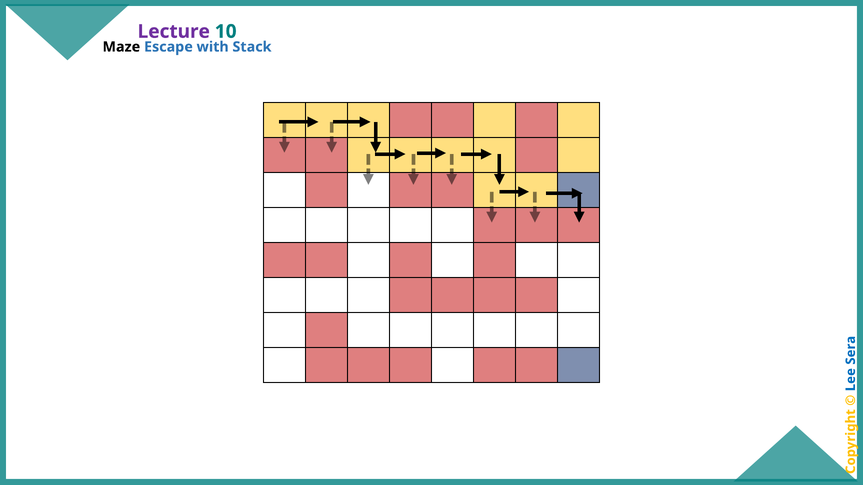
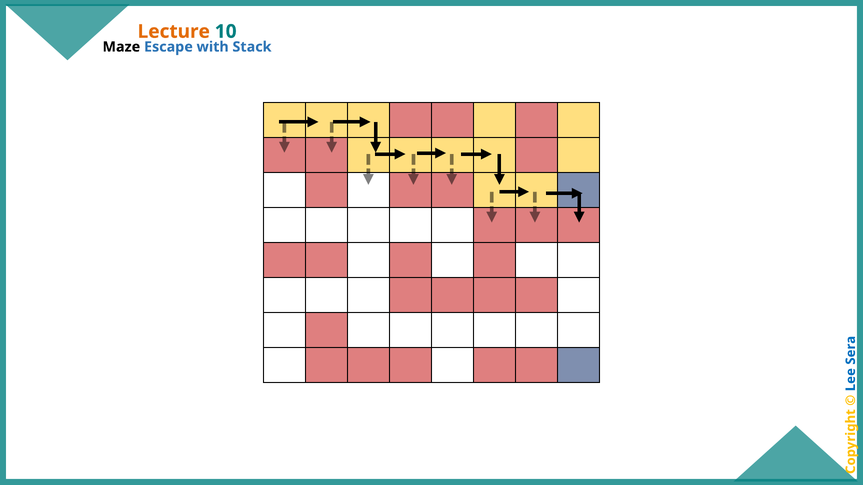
Lecture colour: purple -> orange
